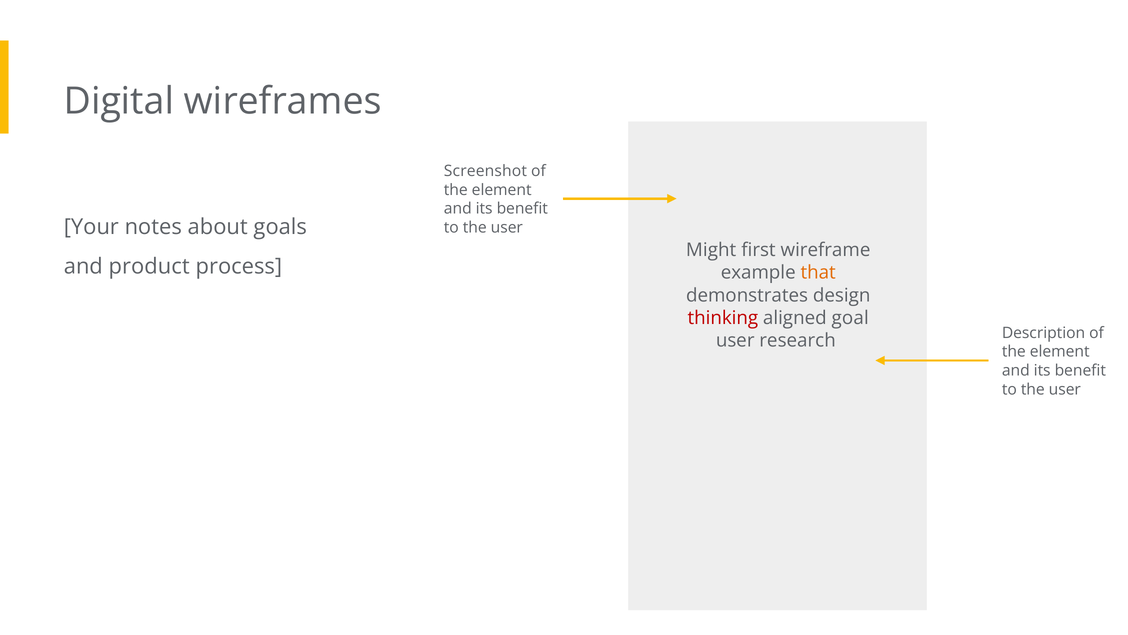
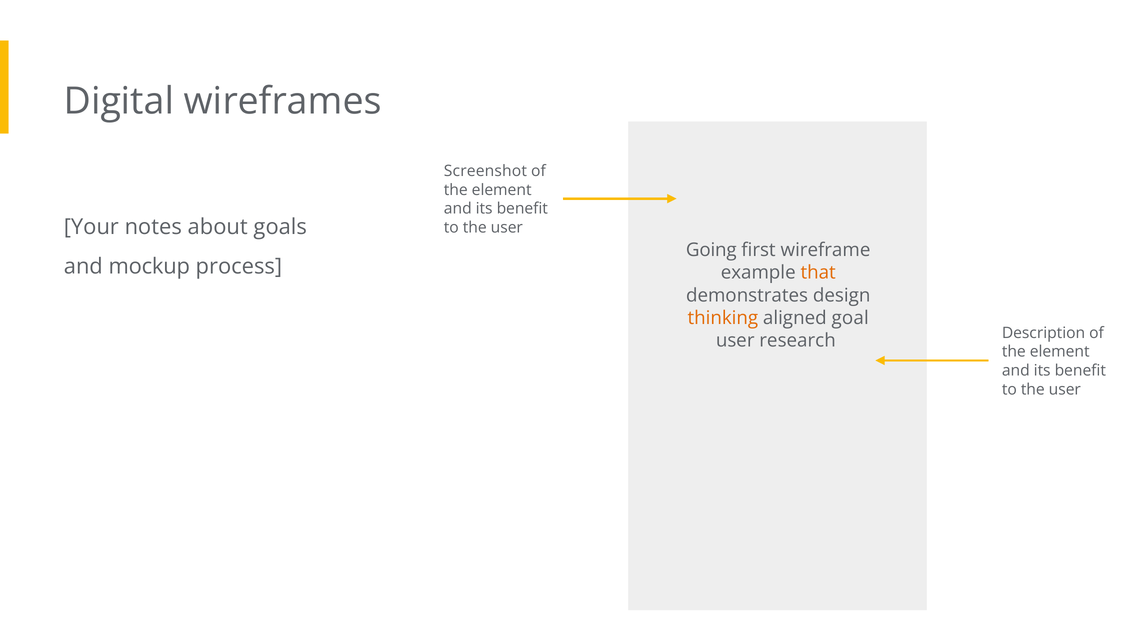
Might: Might -> Going
product: product -> mockup
thinking colour: red -> orange
